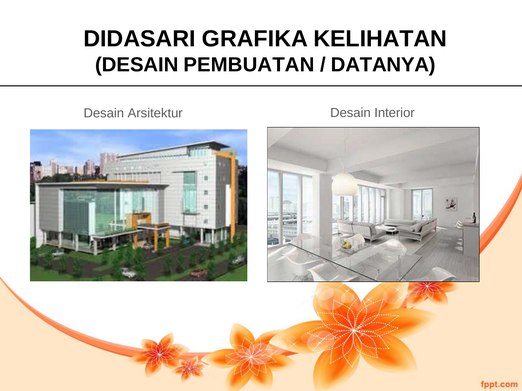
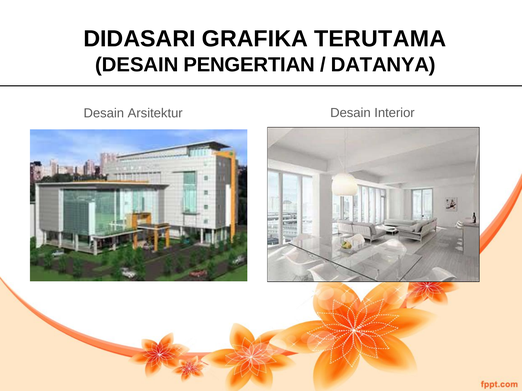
KELIHATAN: KELIHATAN -> TERUTAMA
PEMBUATAN: PEMBUATAN -> PENGERTIAN
